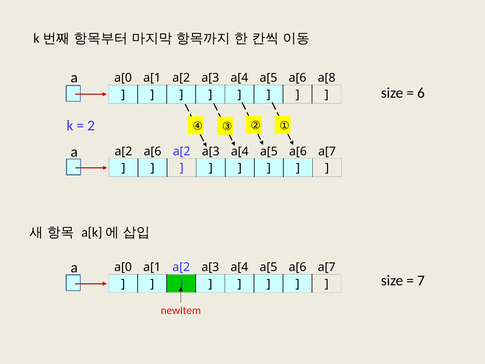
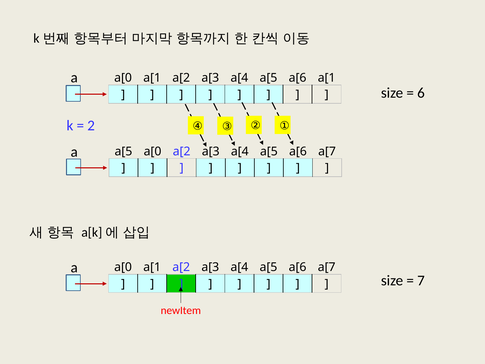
a[8 at (327, 78): a[8 -> a[1
a[2 at (123, 151): a[2 -> a[5
a[6 at (153, 151): a[6 -> a[0
